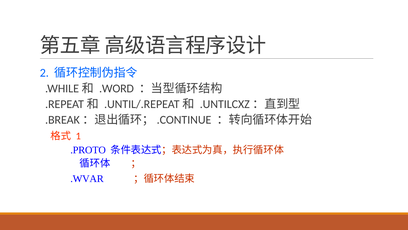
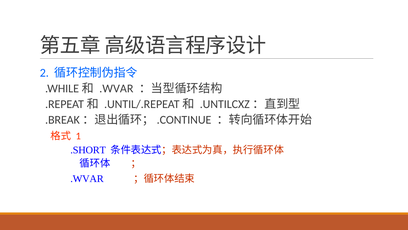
.WORD at (116, 88): .WORD -> .WVAR
.PROTO: .PROTO -> .SHORT
